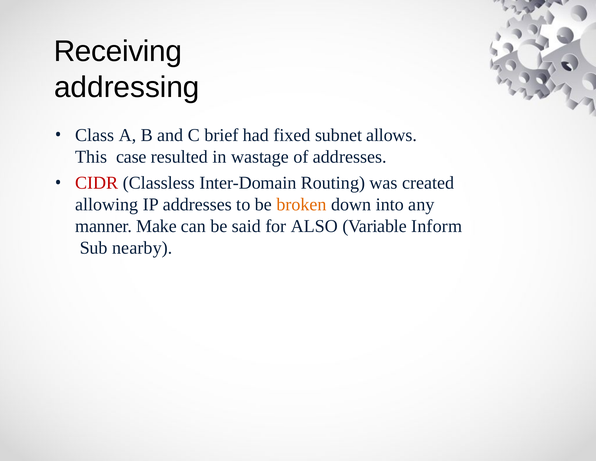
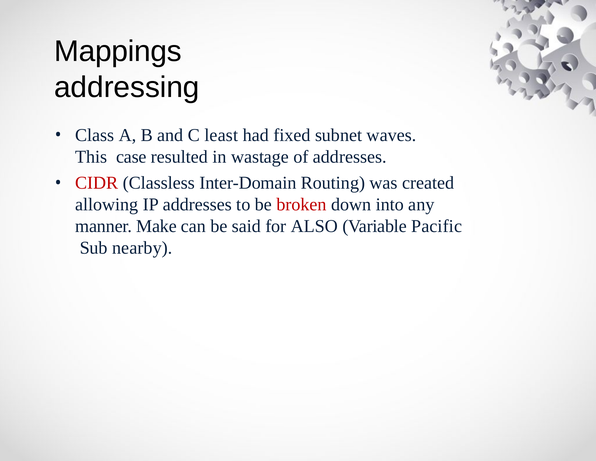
Receiving: Receiving -> Mappings
brief: brief -> least
allows: allows -> waves
broken colour: orange -> red
Inform: Inform -> Pacific
